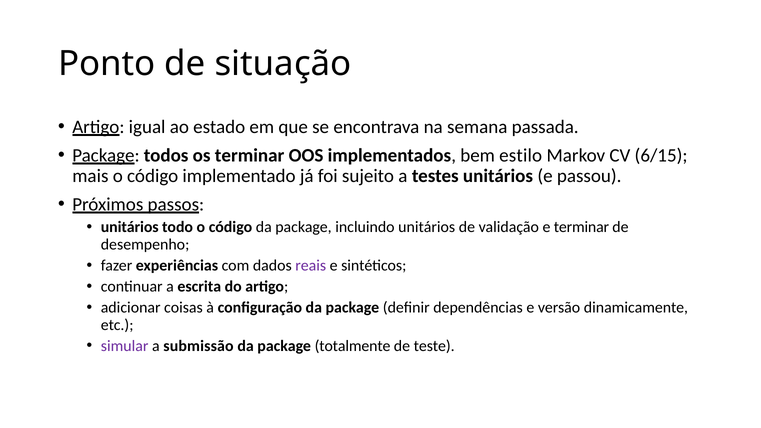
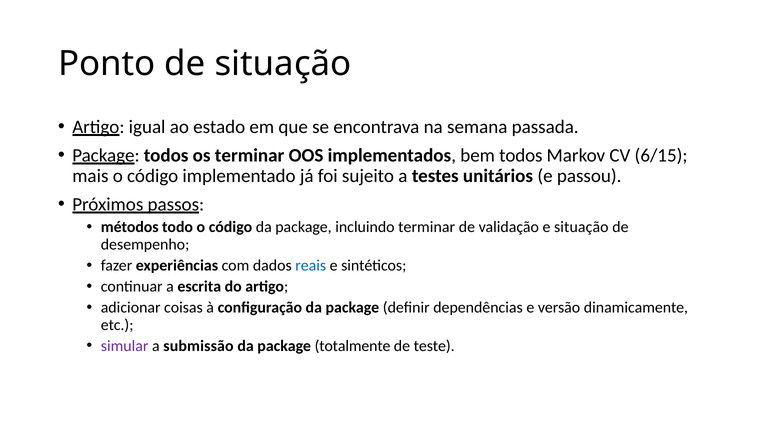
bem estilo: estilo -> todos
unitários at (130, 227): unitários -> métodos
incluindo unitários: unitários -> terminar
e terminar: terminar -> situação
reais colour: purple -> blue
